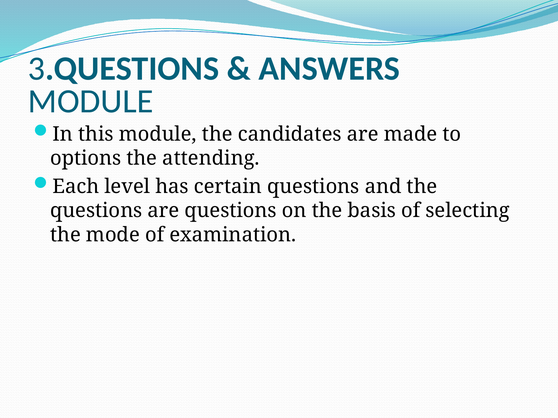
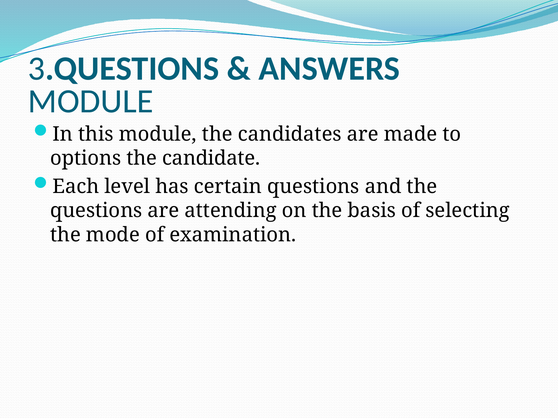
attending: attending -> candidate
are questions: questions -> attending
